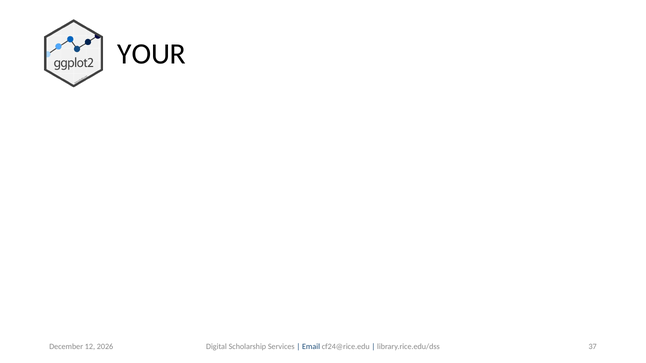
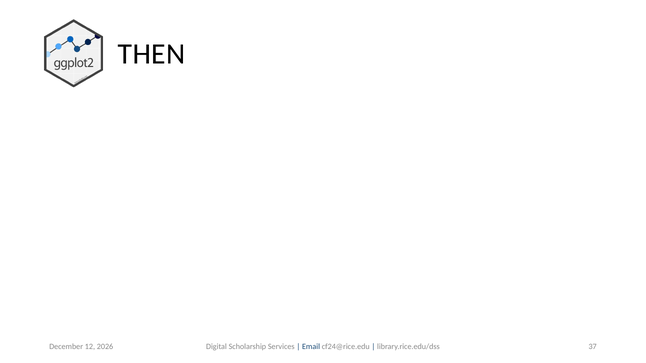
YOUR: YOUR -> THEN
